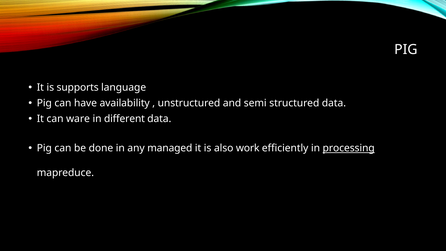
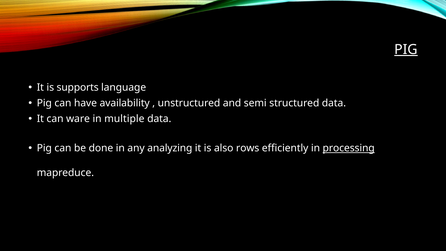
PIG at (406, 49) underline: none -> present
different: different -> multiple
managed: managed -> analyzing
work: work -> rows
